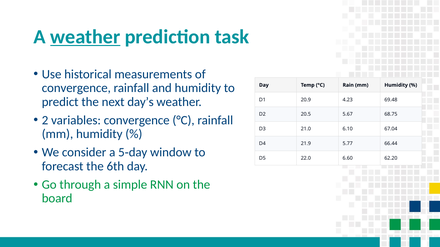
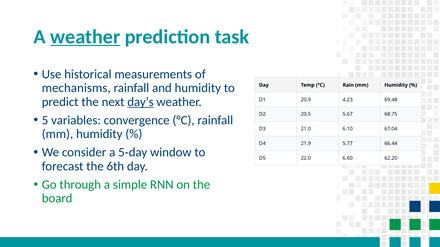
convergence at (76, 88): convergence -> mechanisms
day’s underline: none -> present
2 at (45, 120): 2 -> 5
